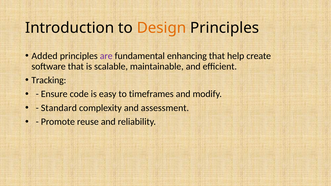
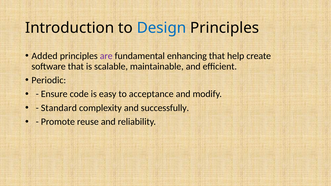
Design colour: orange -> blue
Tracking: Tracking -> Periodic
timeframes: timeframes -> acceptance
assessment: assessment -> successfully
